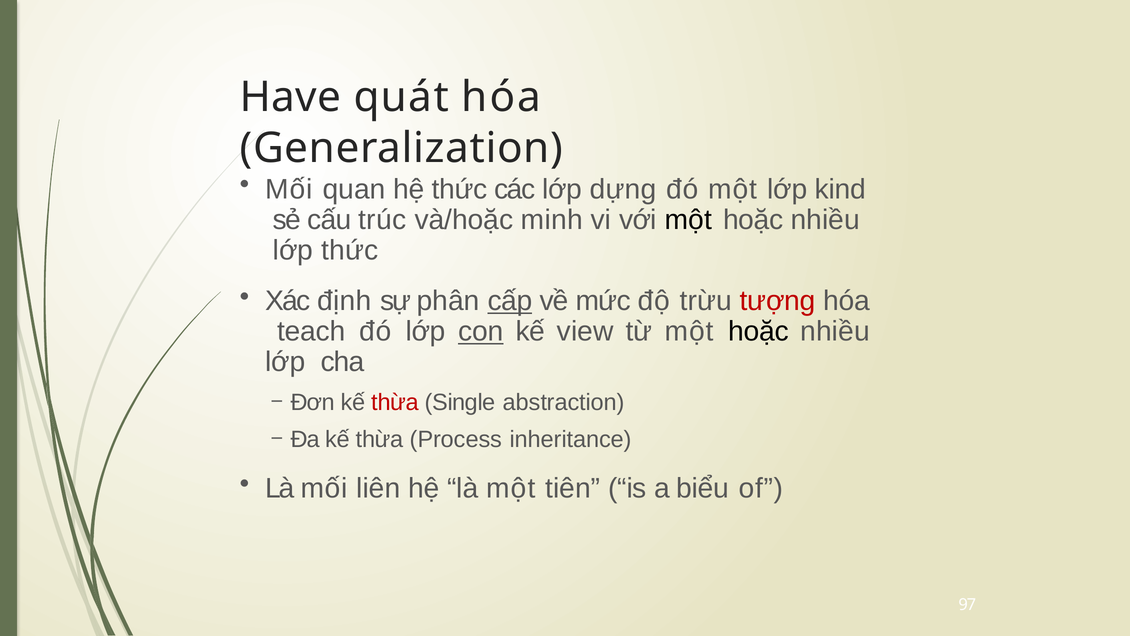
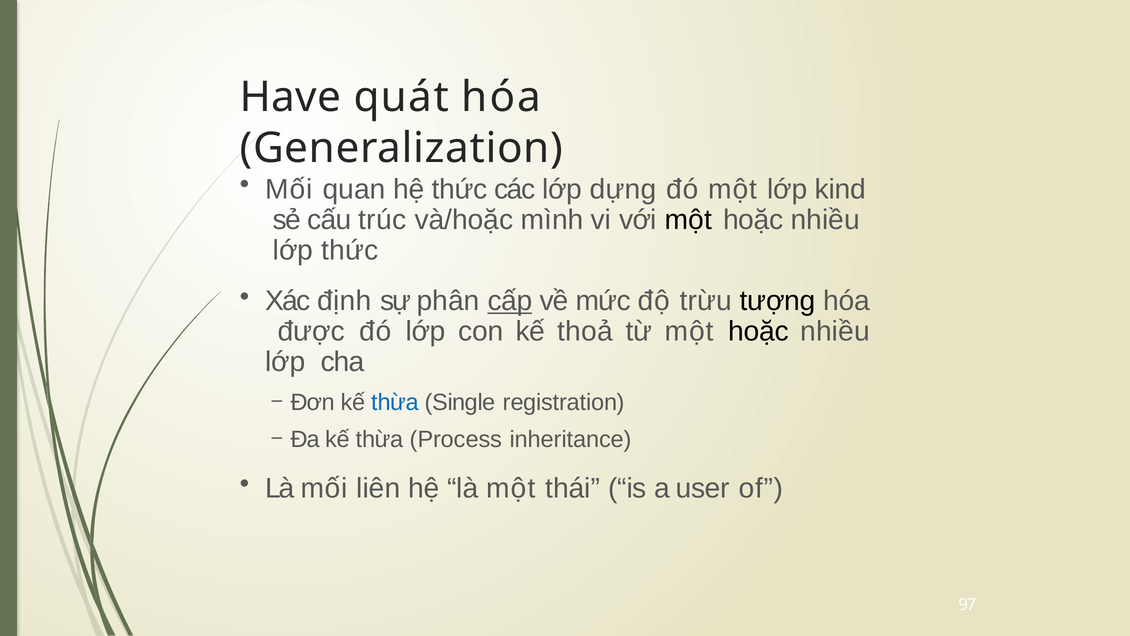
minh: minh -> mình
tượng colour: red -> black
teach: teach -> được
con underline: present -> none
view: view -> thoả
thừa at (395, 402) colour: red -> blue
abstraction: abstraction -> registration
tiên: tiên -> thái
biểu: biểu -> user
